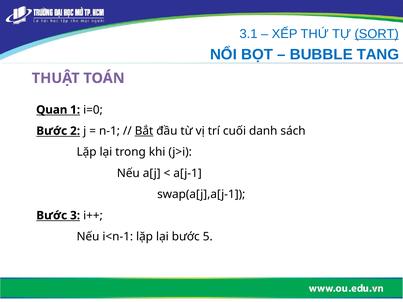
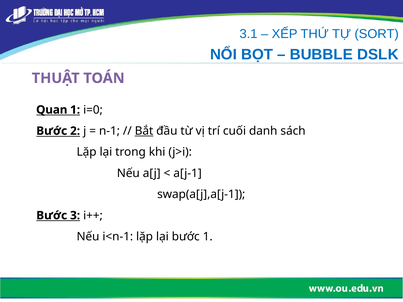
SORT underline: present -> none
TANG: TANG -> DSLK
bước 5: 5 -> 1
